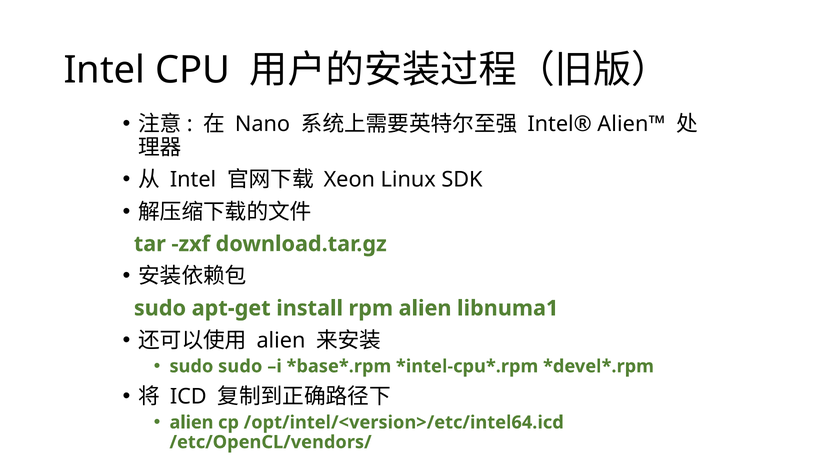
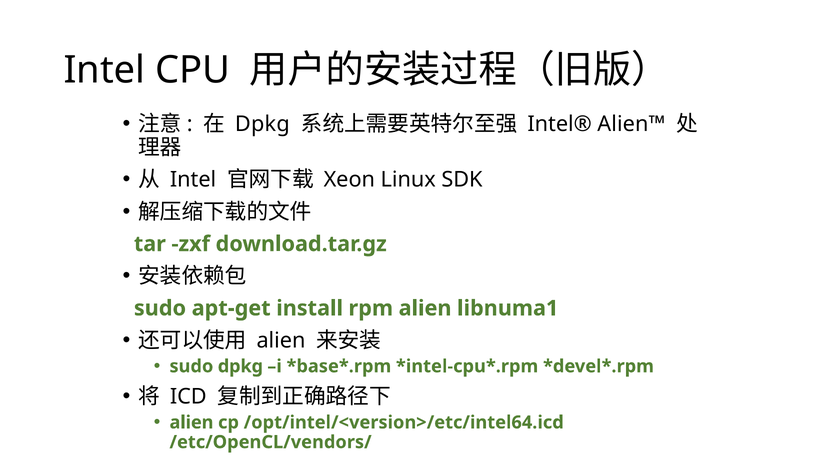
Nano at (262, 124): Nano -> Dpkg
sudo sudo: sudo -> dpkg
